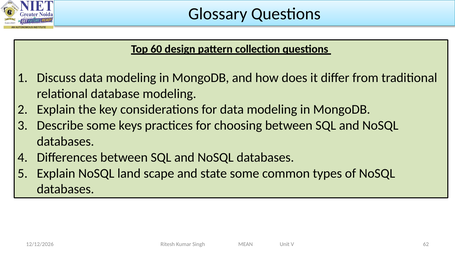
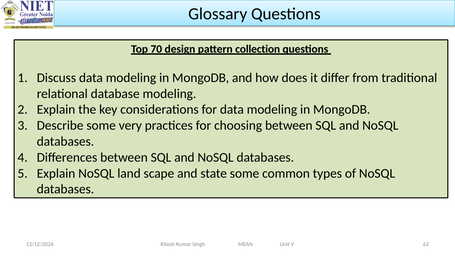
60: 60 -> 70
keys: keys -> very
